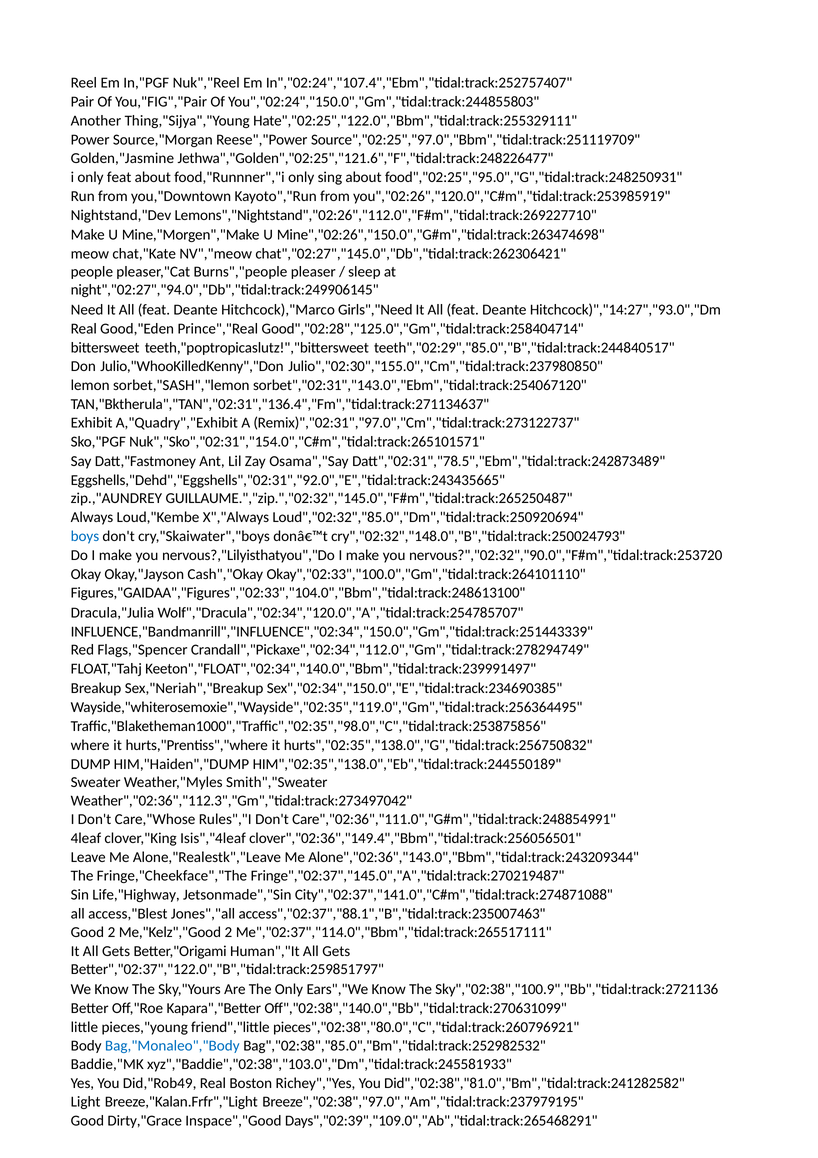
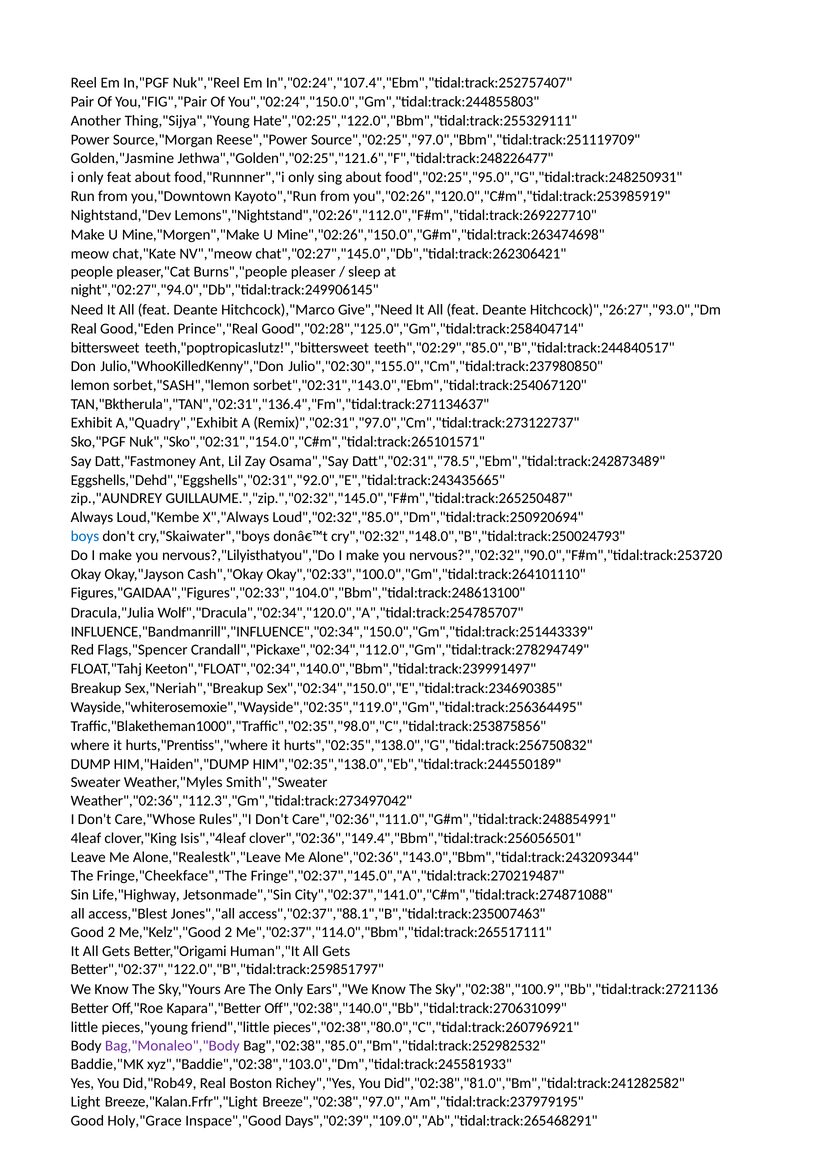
Girls","Need: Girls","Need -> Give","Need
Hitchcock)","14:27","93.0","Dm: Hitchcock)","14:27","93.0","Dm -> Hitchcock)","26:27","93.0","Dm
Bag,"Monaleo","Body colour: blue -> purple
Dirty,"Grace: Dirty,"Grace -> Holy,"Grace
